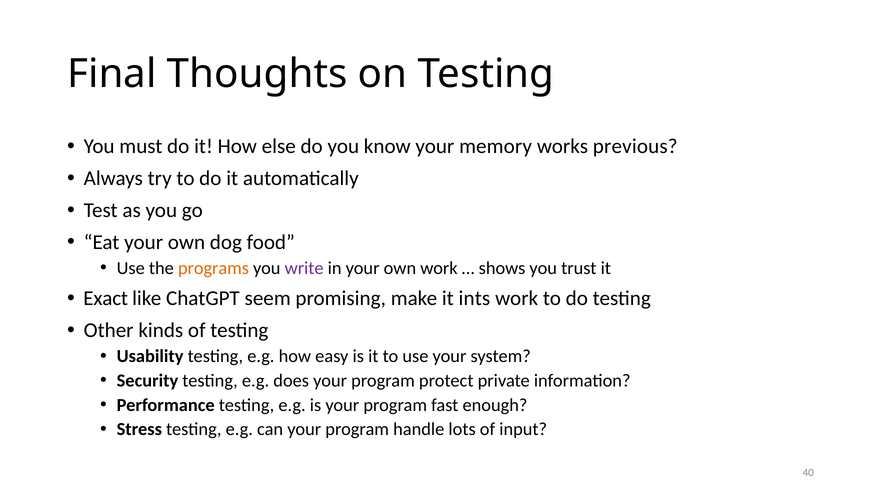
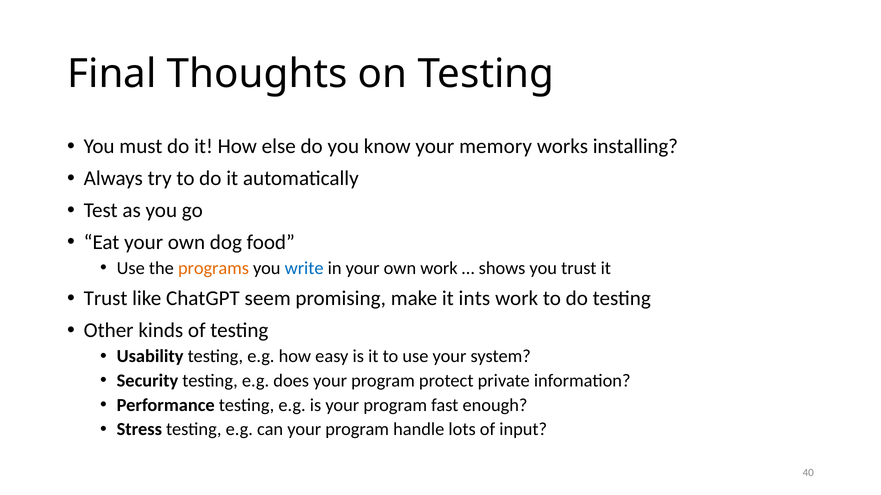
previous: previous -> installing
write colour: purple -> blue
Exact at (106, 299): Exact -> Trust
